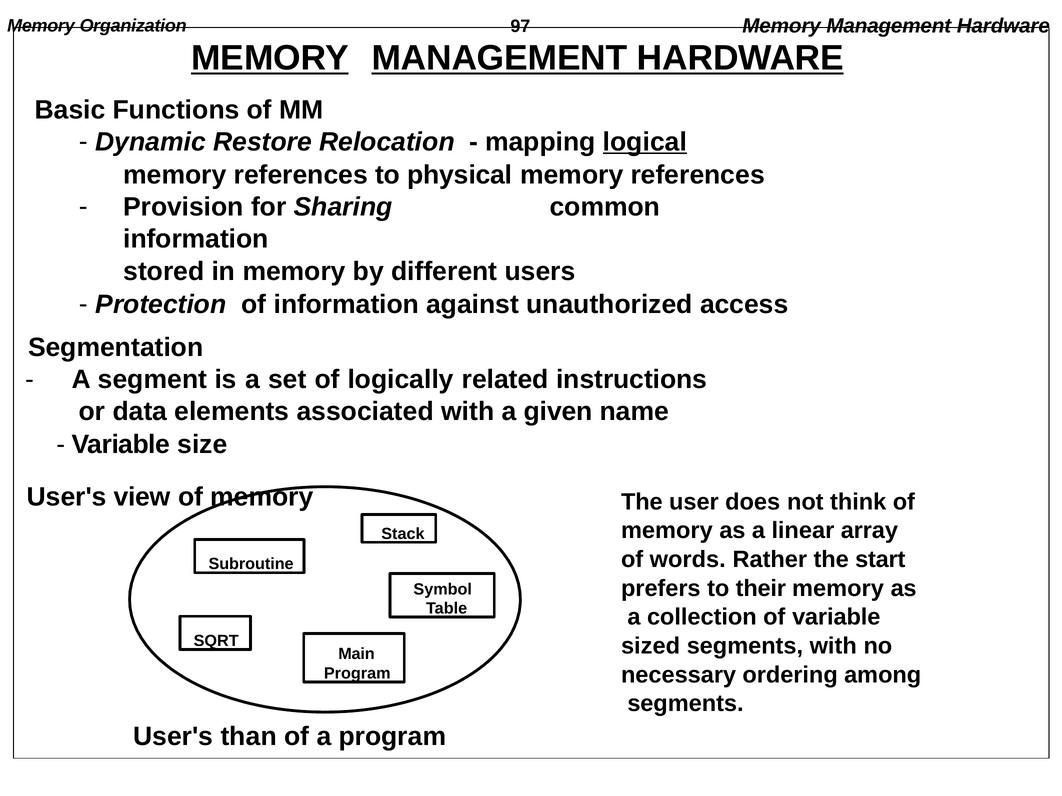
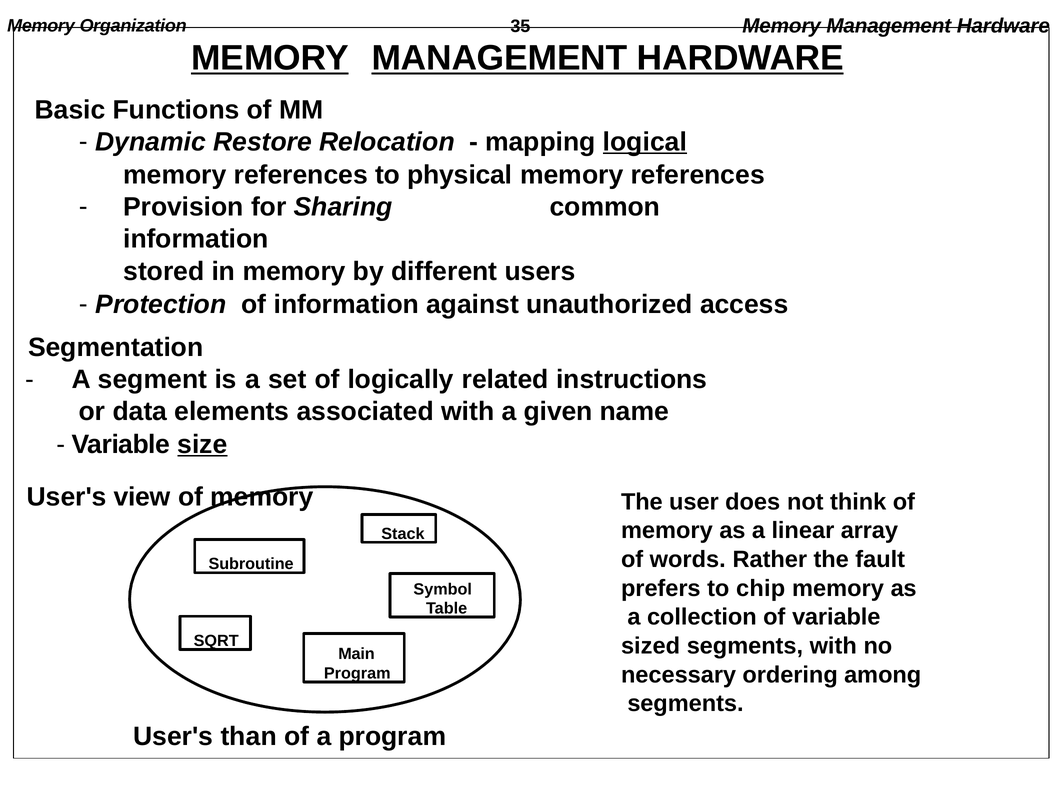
97: 97 -> 35
size underline: none -> present
start: start -> fault
their: their -> chip
